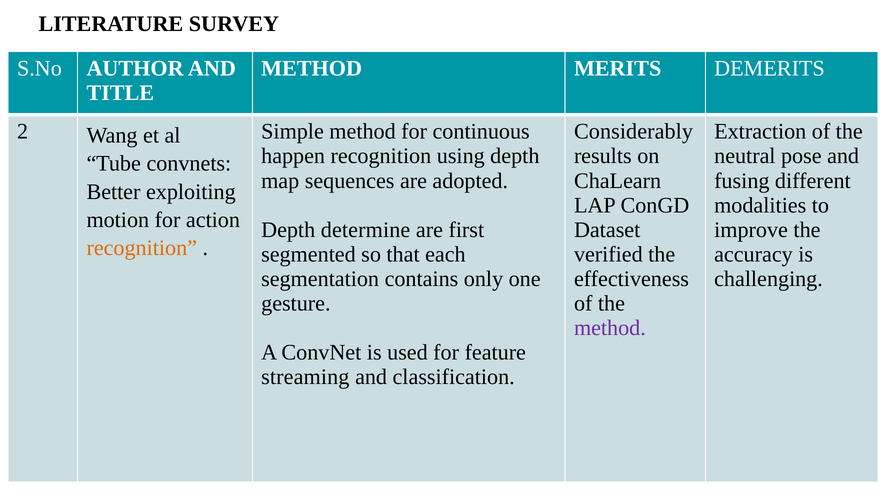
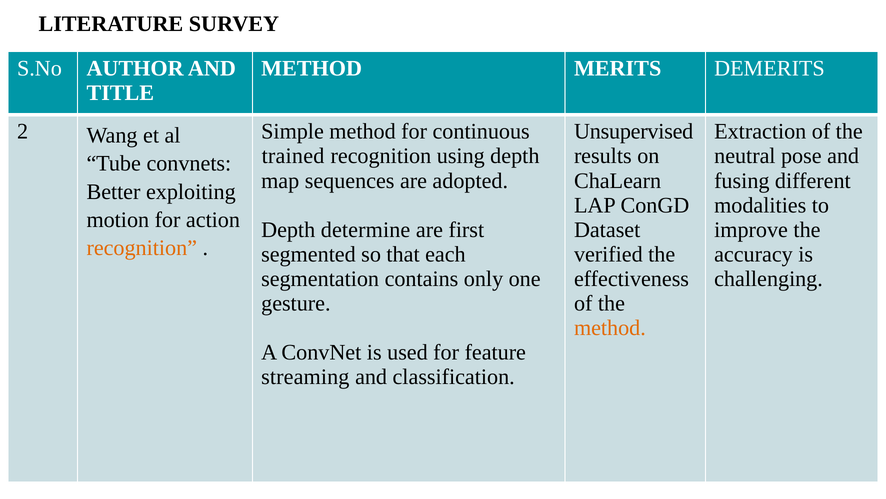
Considerably: Considerably -> Unsupervised
happen: happen -> trained
method at (610, 328) colour: purple -> orange
